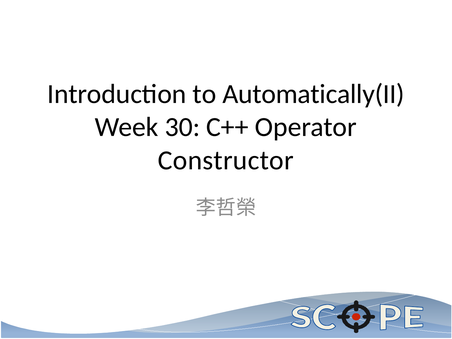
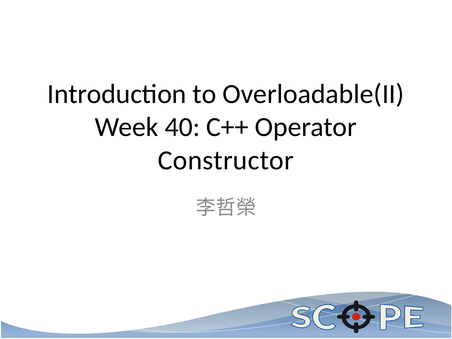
Automatically(II: Automatically(II -> Overloadable(II
30: 30 -> 40
